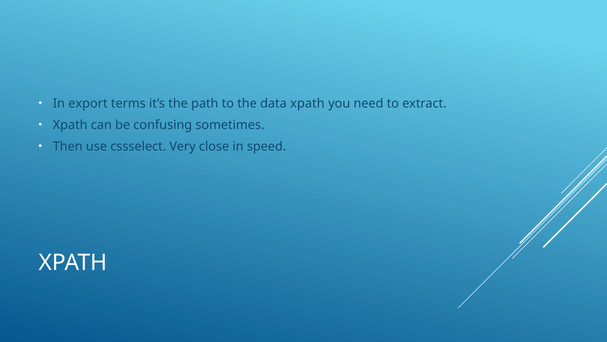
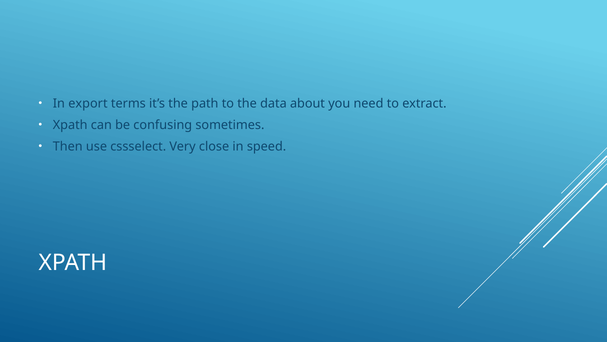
data xpath: xpath -> about
